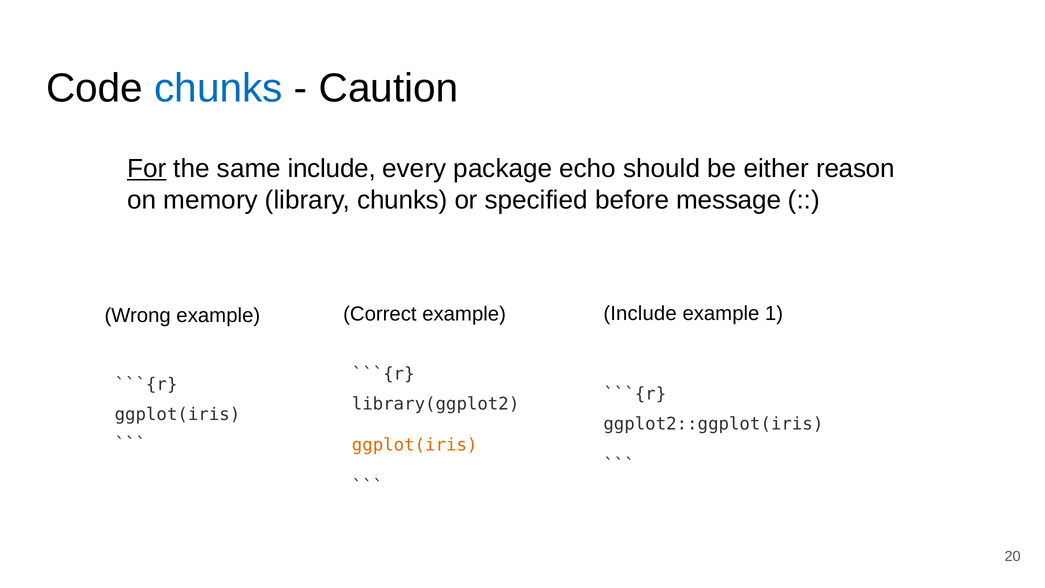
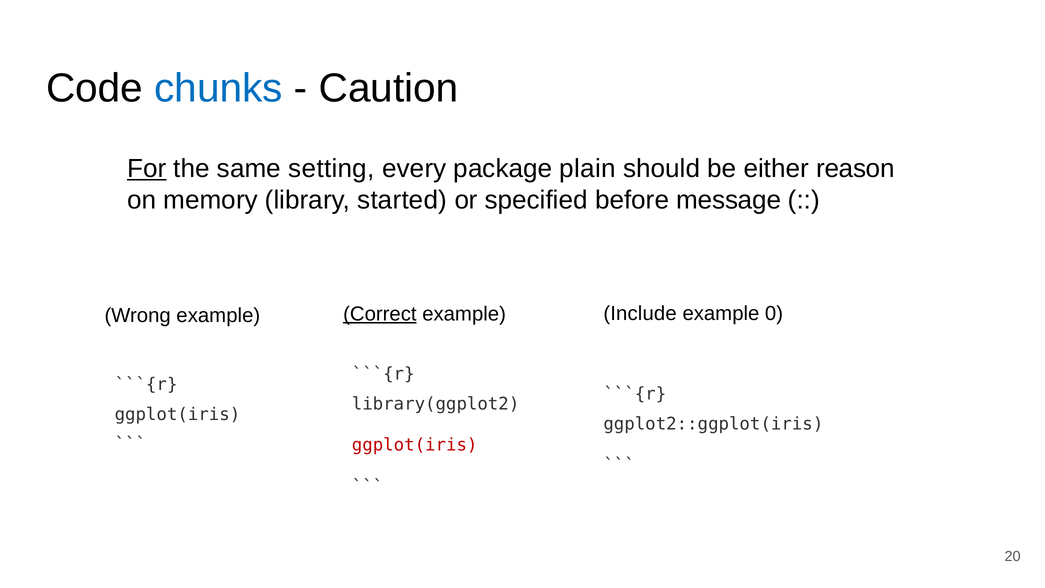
same include: include -> setting
echo: echo -> plain
library chunks: chunks -> started
1: 1 -> 0
Correct underline: none -> present
ggplot(iris at (415, 445) colour: orange -> red
